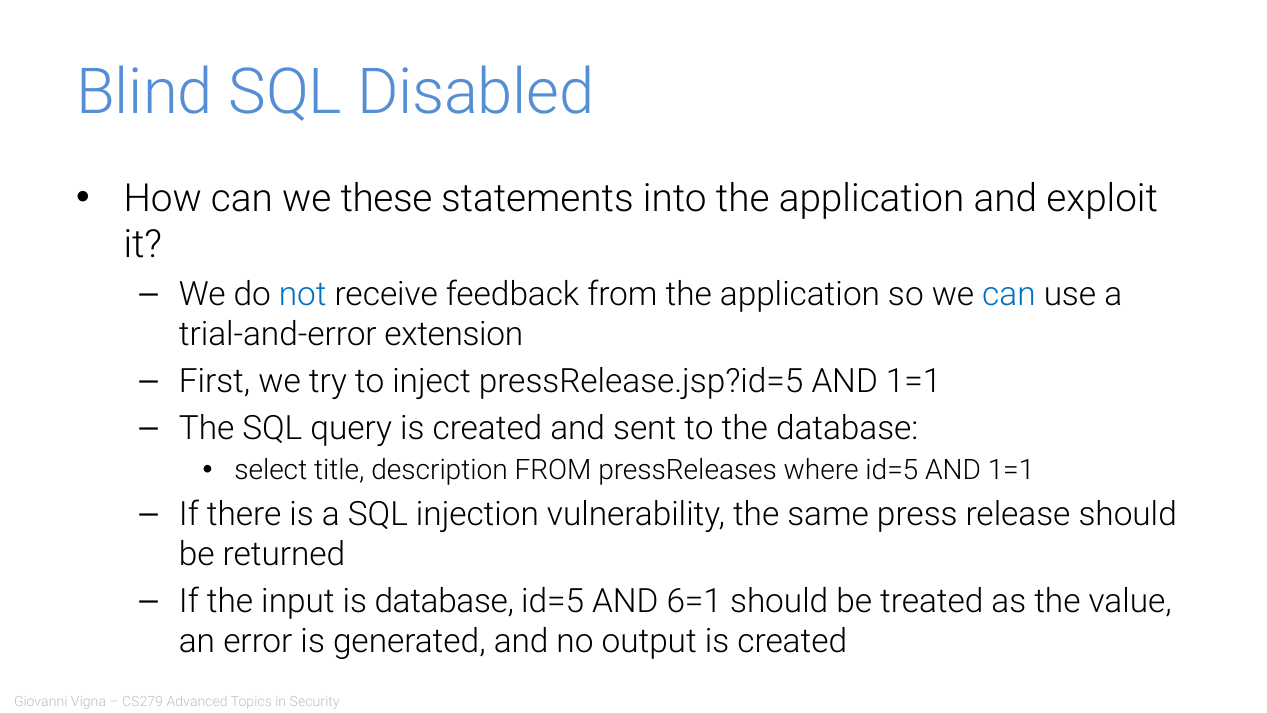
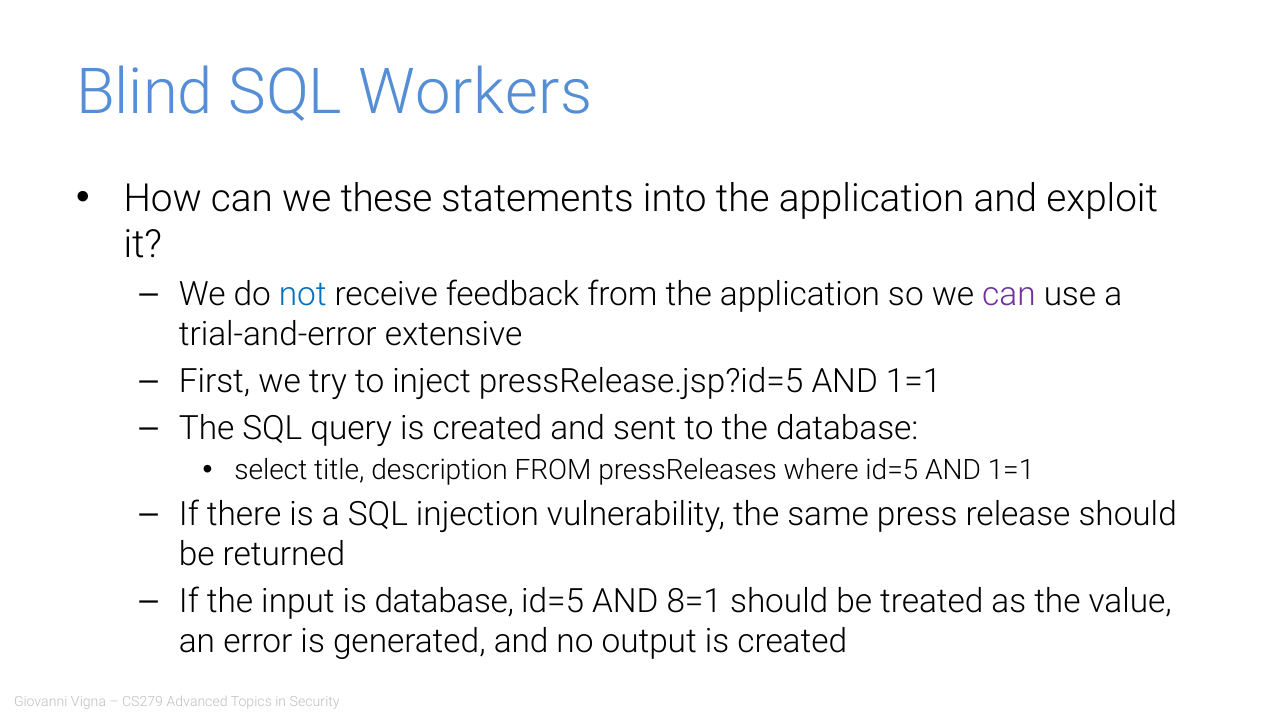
Disabled: Disabled -> Workers
can at (1009, 295) colour: blue -> purple
extension: extension -> extensive
6=1: 6=1 -> 8=1
